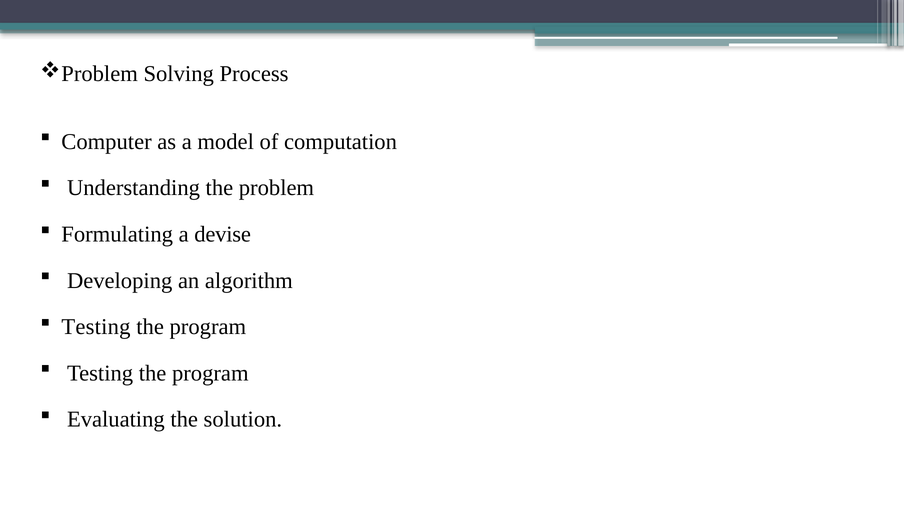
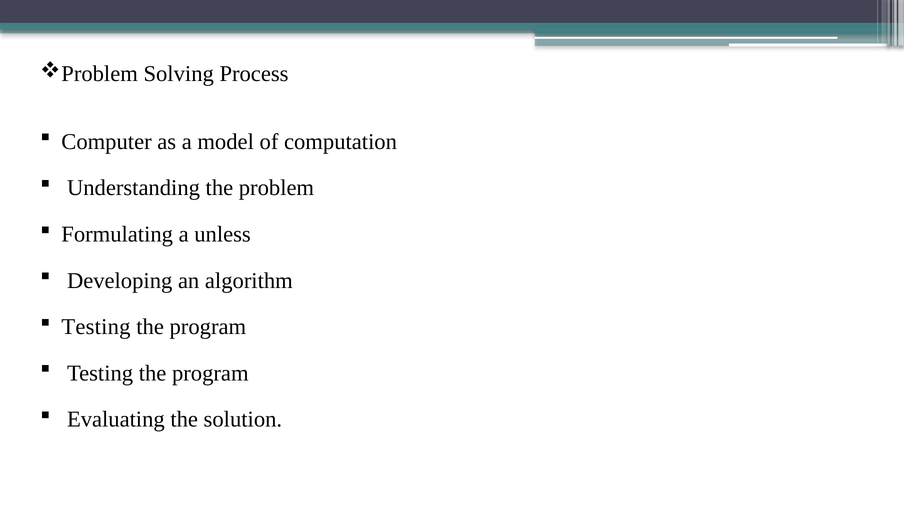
devise: devise -> unless
